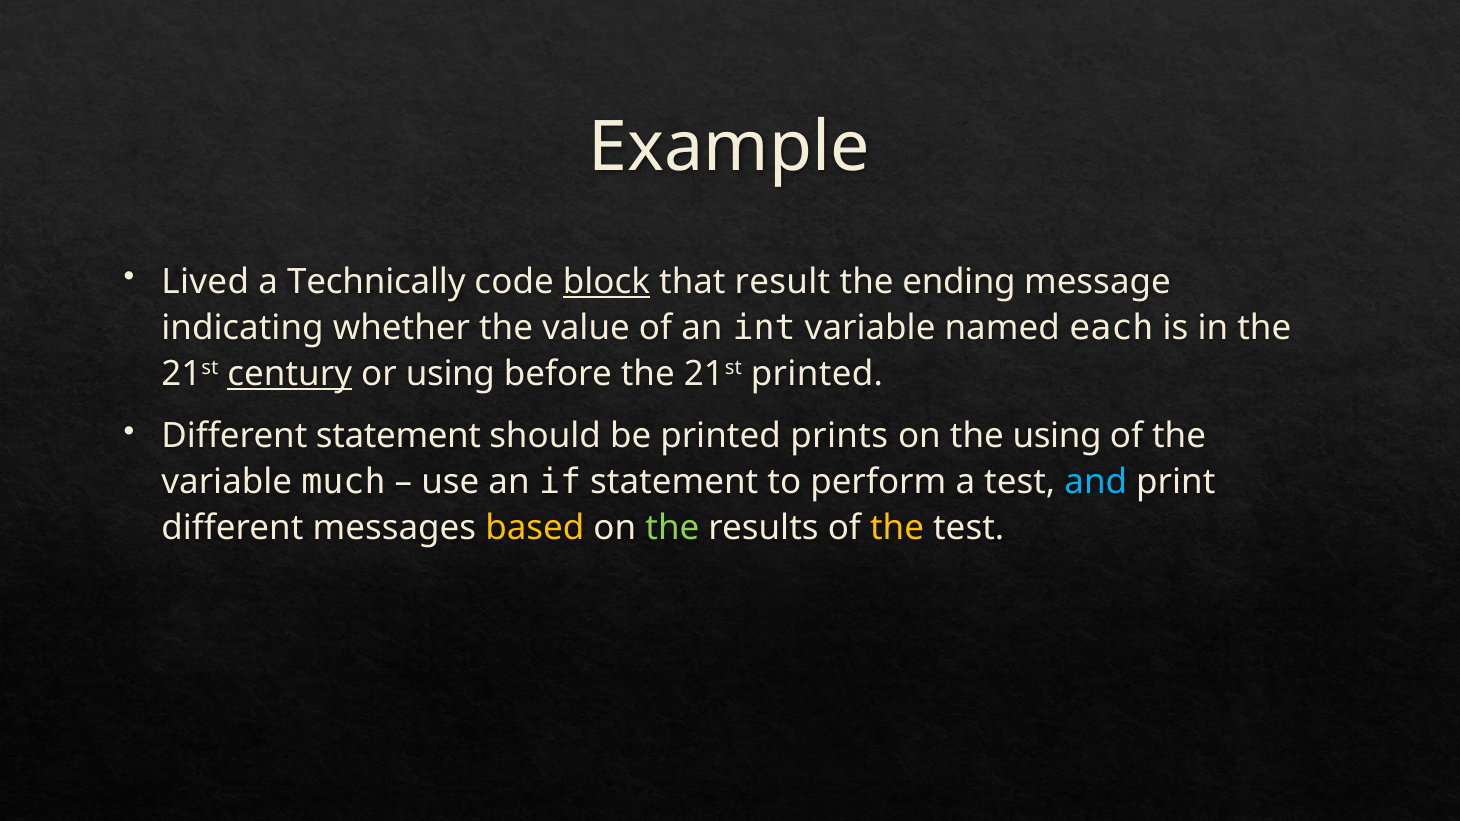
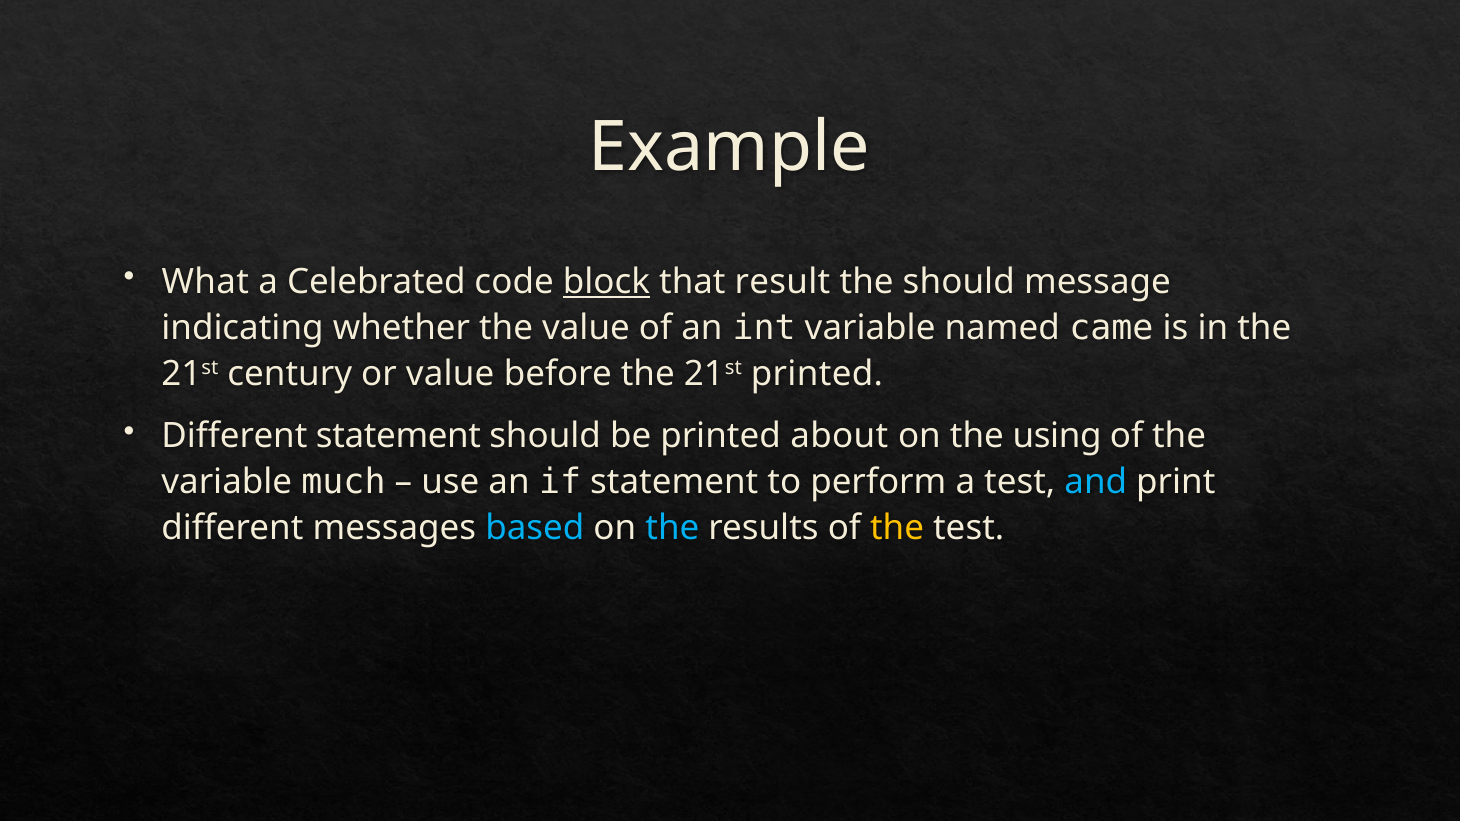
Lived: Lived -> What
Technically: Technically -> Celebrated
the ending: ending -> should
each: each -> came
century underline: present -> none
or using: using -> value
prints: prints -> about
based colour: yellow -> light blue
the at (672, 528) colour: light green -> light blue
